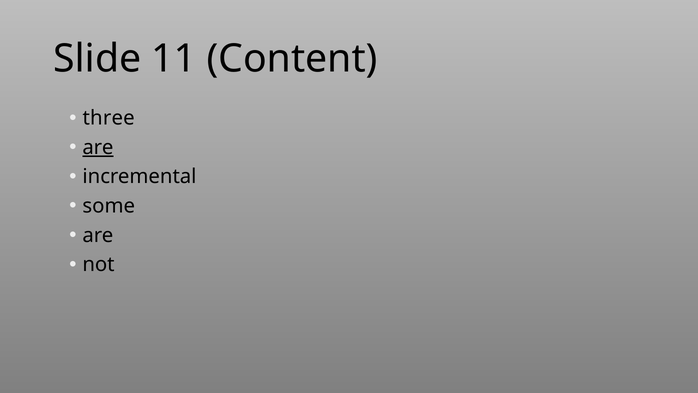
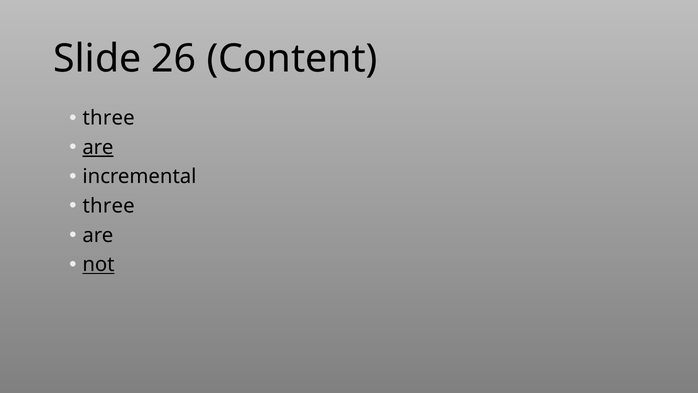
11: 11 -> 26
some at (109, 206): some -> three
not underline: none -> present
